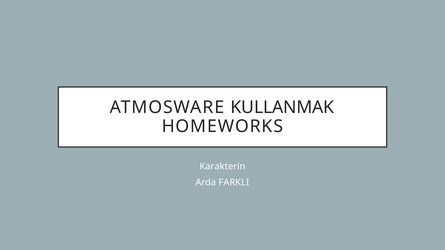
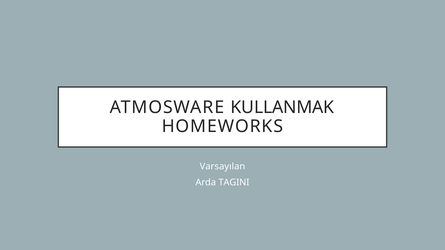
Karakterin: Karakterin -> Varsayılan
FARKLI: FARKLI -> TAGINI
